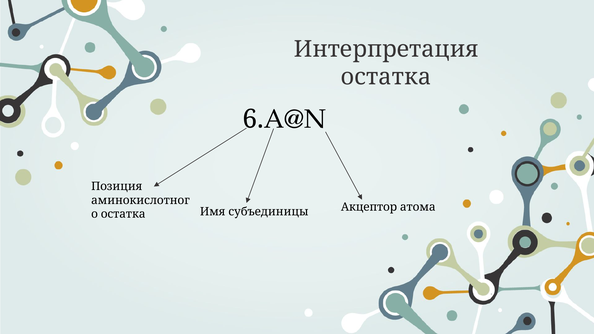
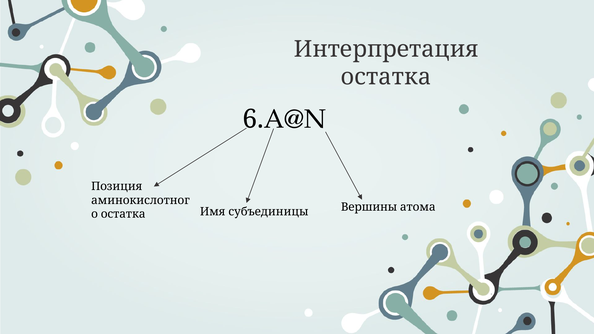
Акцептор: Акцептор -> Вершины
